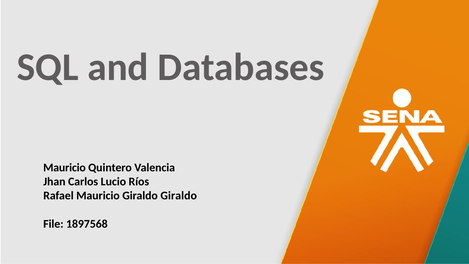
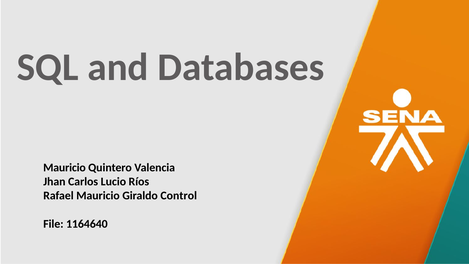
Giraldo Giraldo: Giraldo -> Control
1897568: 1897568 -> 1164640
